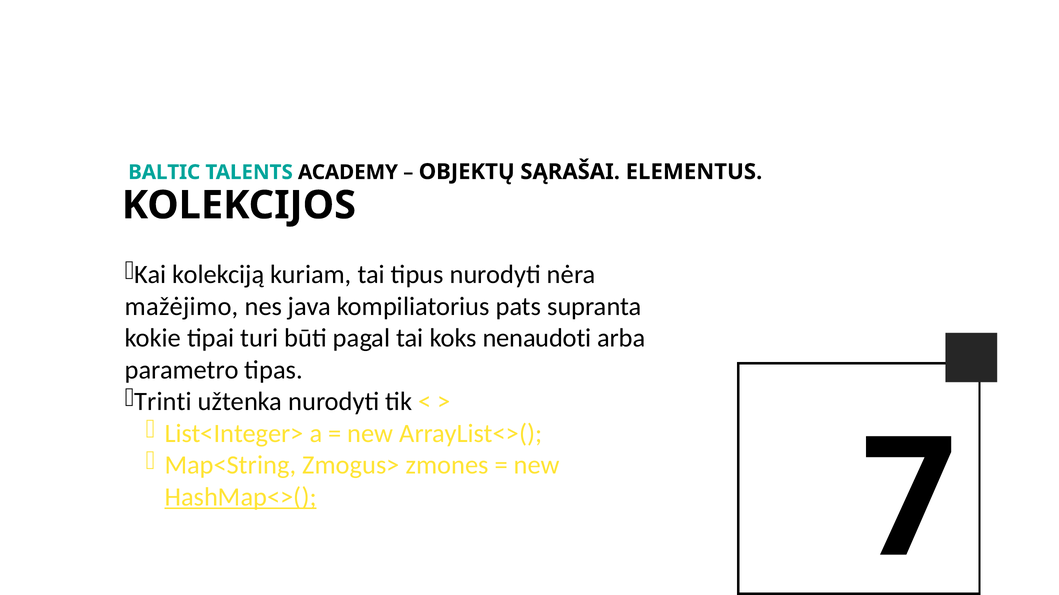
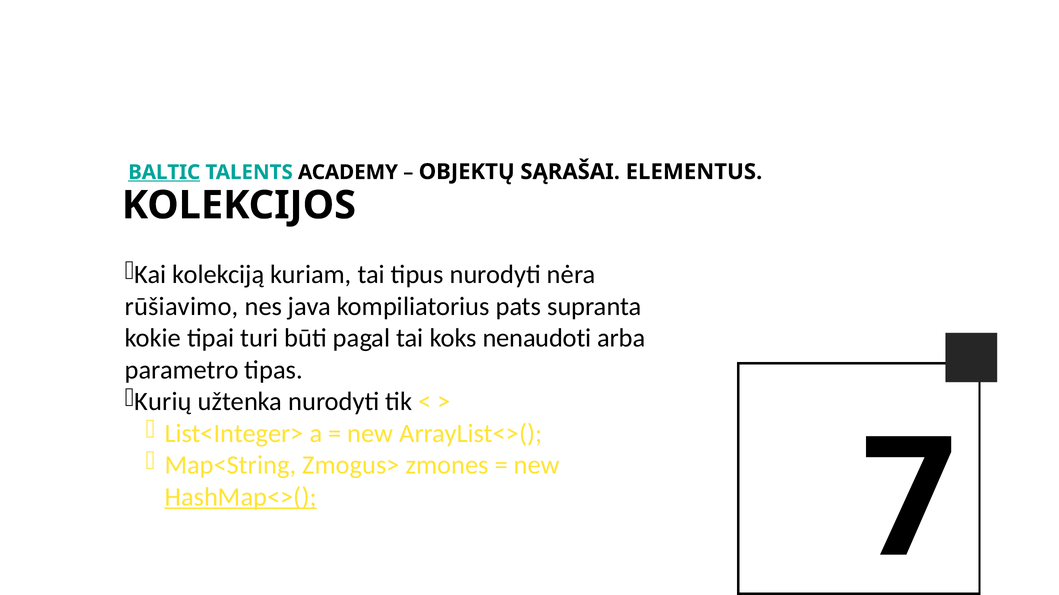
BALTIC underline: none -> present
mažėjimo: mažėjimo -> rūšiavimo
Trinti: Trinti -> Kurių
